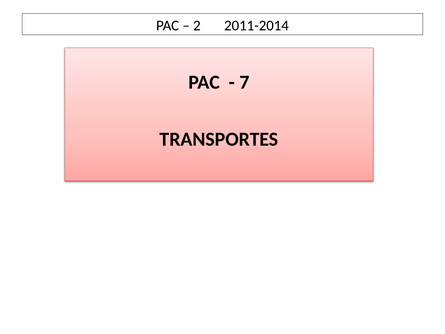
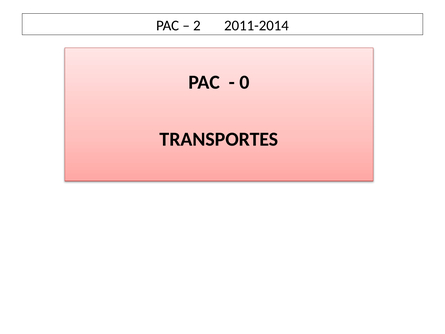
7: 7 -> 0
